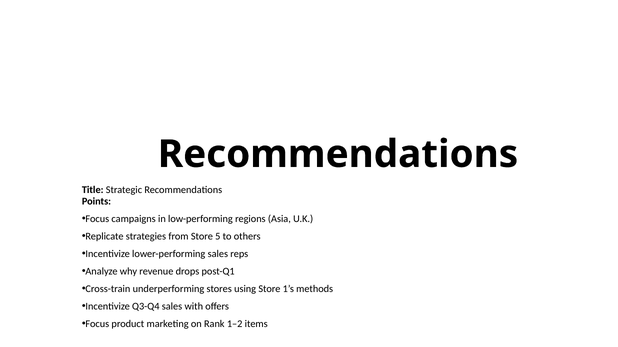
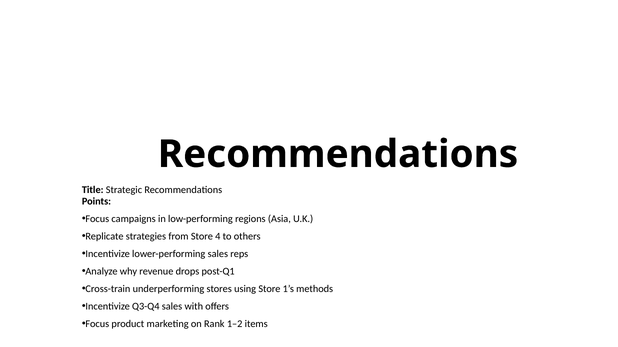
5: 5 -> 4
